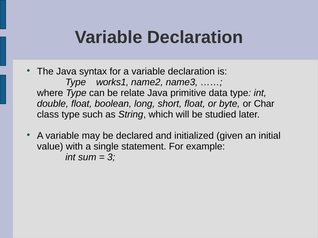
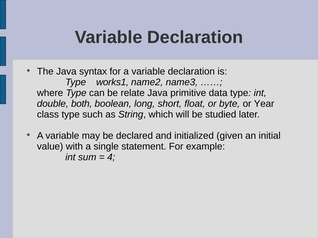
double float: float -> both
Char: Char -> Year
3: 3 -> 4
